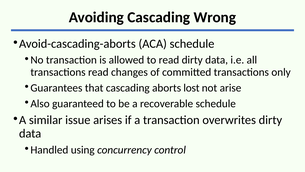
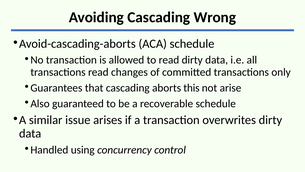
lost: lost -> this
